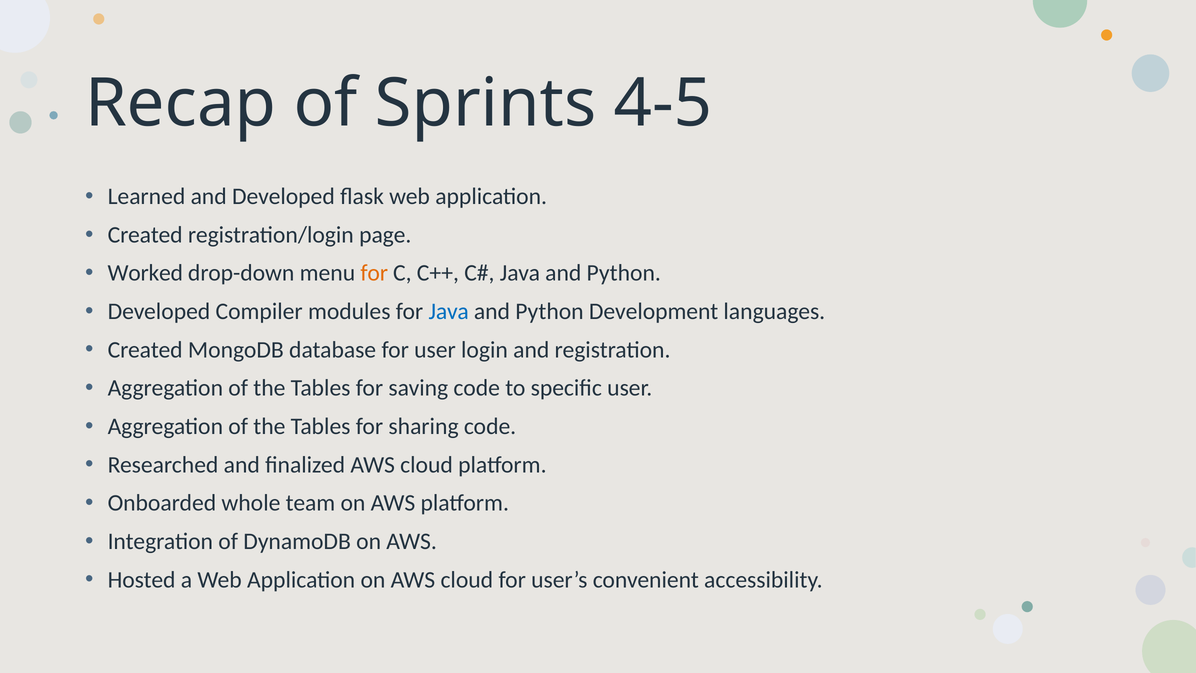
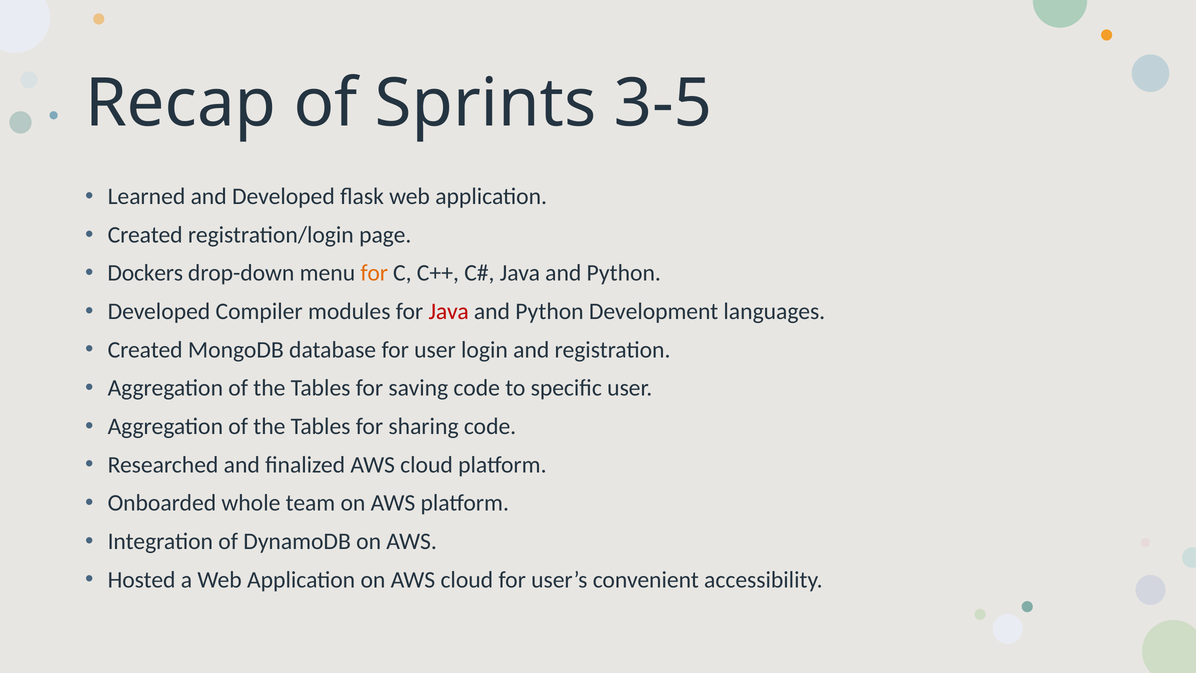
4-5: 4-5 -> 3-5
Worked: Worked -> Dockers
Java at (449, 311) colour: blue -> red
